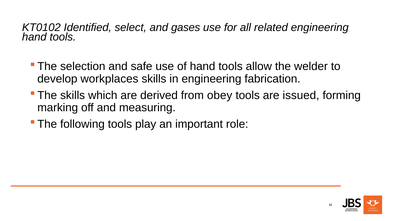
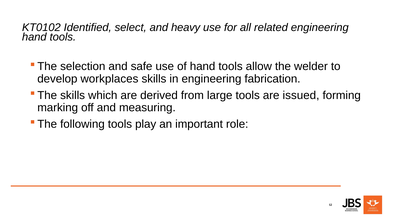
gases: gases -> heavy
obey: obey -> large
